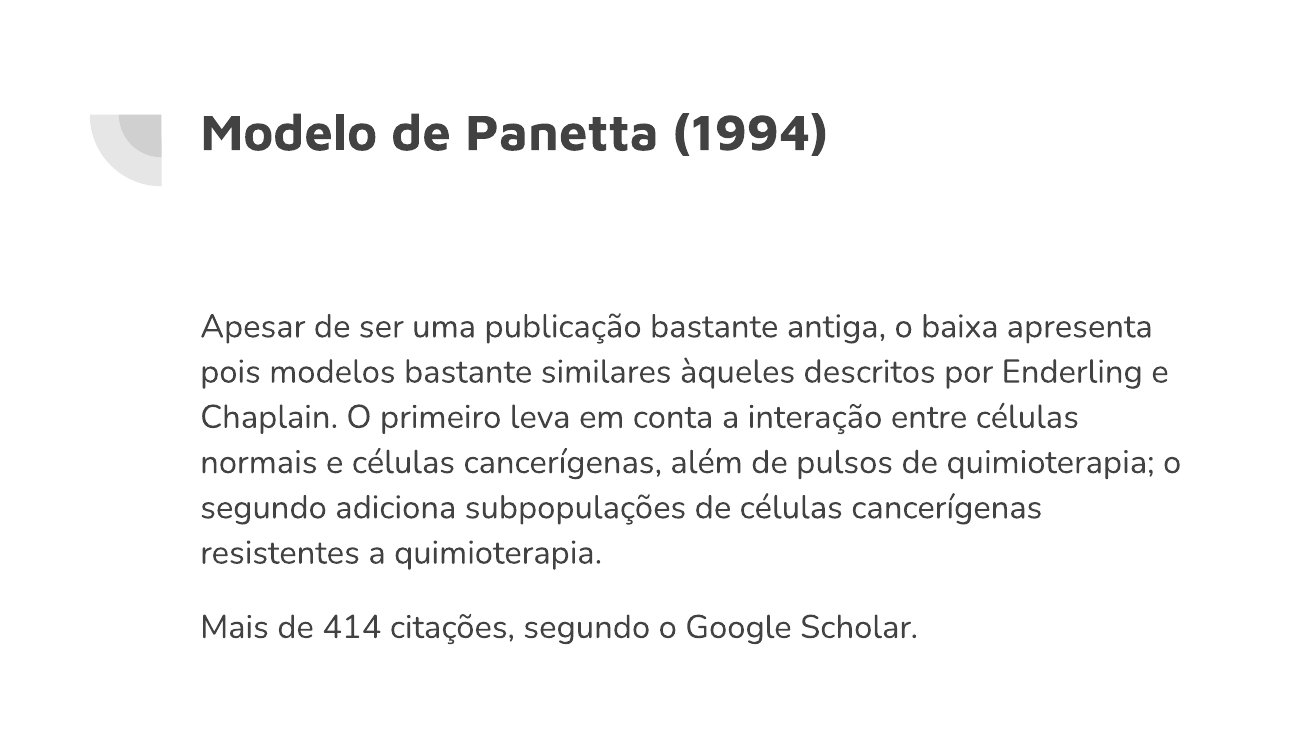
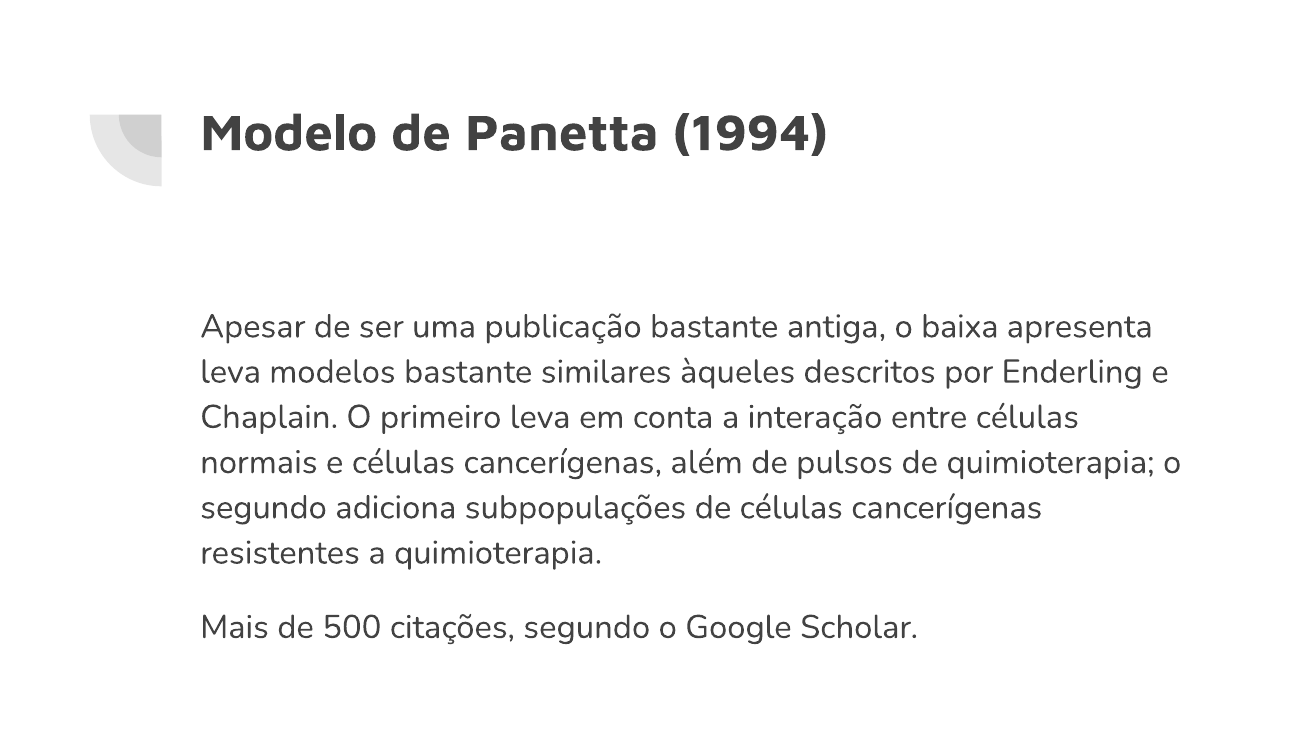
pois at (231, 372): pois -> leva
414: 414 -> 500
